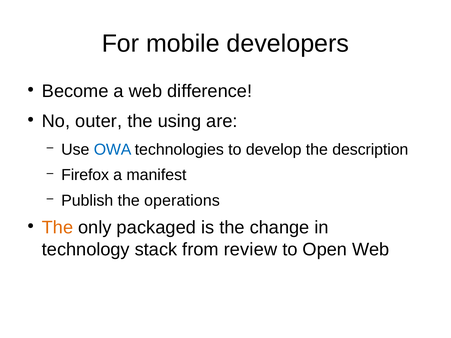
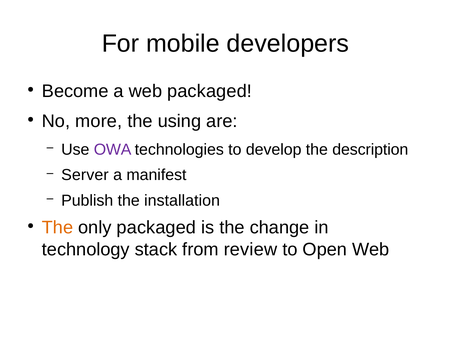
web difference: difference -> packaged
outer: outer -> more
OWA colour: blue -> purple
Firefox: Firefox -> Server
operations: operations -> installation
